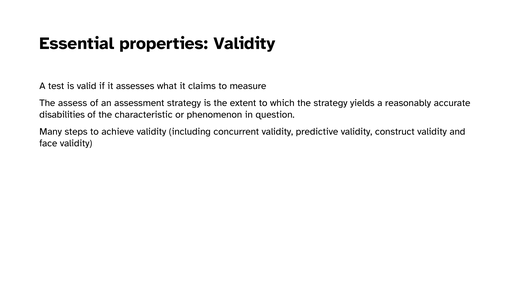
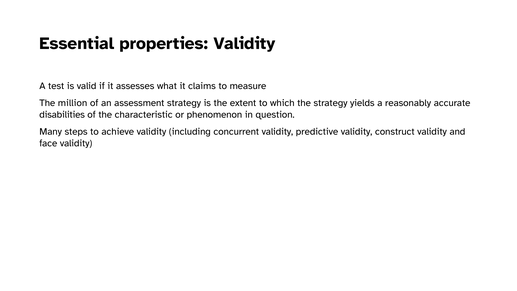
assess: assess -> million
